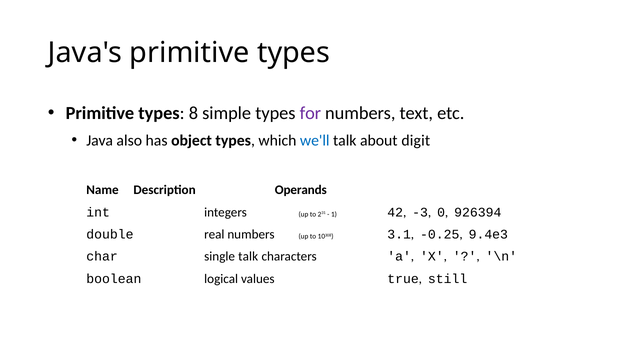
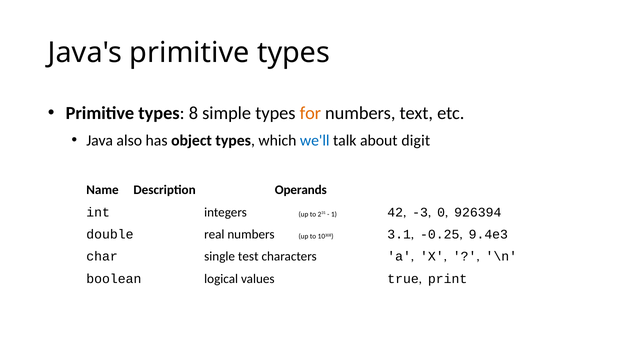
for colour: purple -> orange
single talk: talk -> test
still: still -> print
